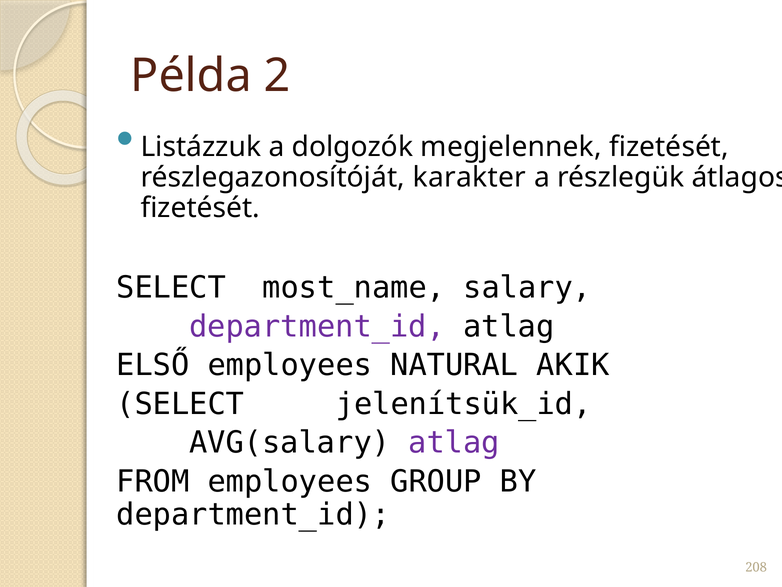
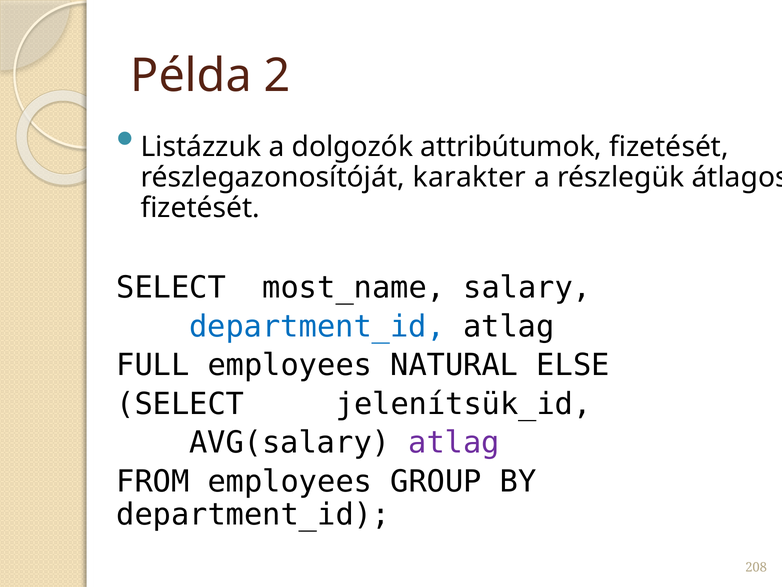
megjelennek: megjelennek -> attribútumok
department_id at (317, 326) colour: purple -> blue
ELSŐ: ELSŐ -> FULL
AKIK: AKIK -> ELSE
